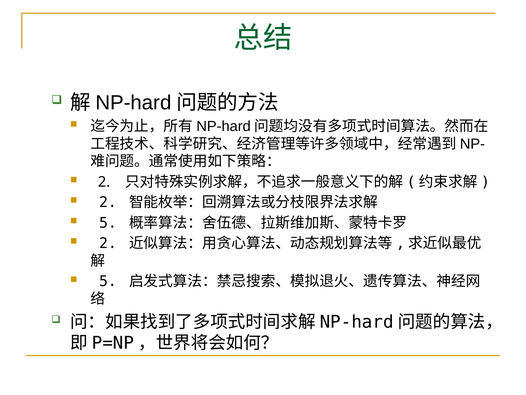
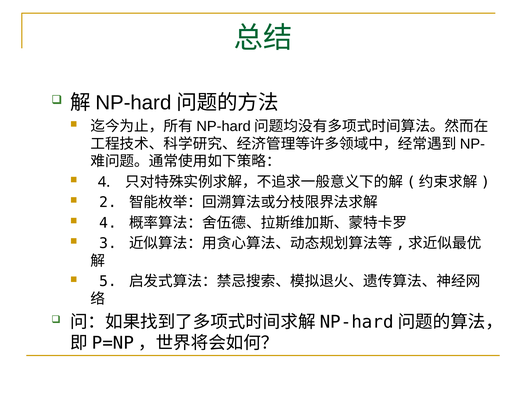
2 at (104, 182): 2 -> 4
5 at (108, 223): 5 -> 4
2 at (108, 243): 2 -> 3
